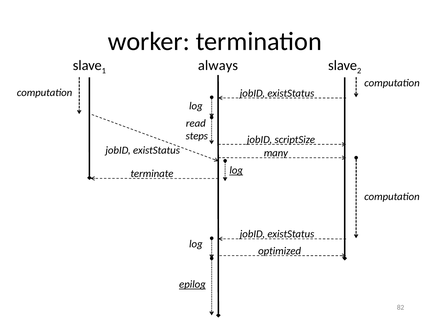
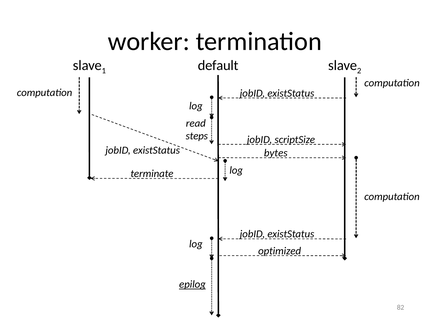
always: always -> default
many: many -> bytes
log at (236, 171) underline: present -> none
